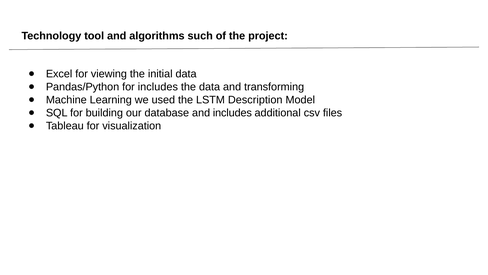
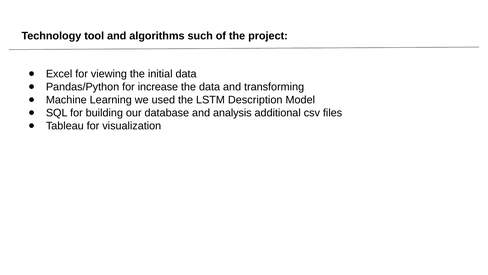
for includes: includes -> increase
and includes: includes -> analysis
